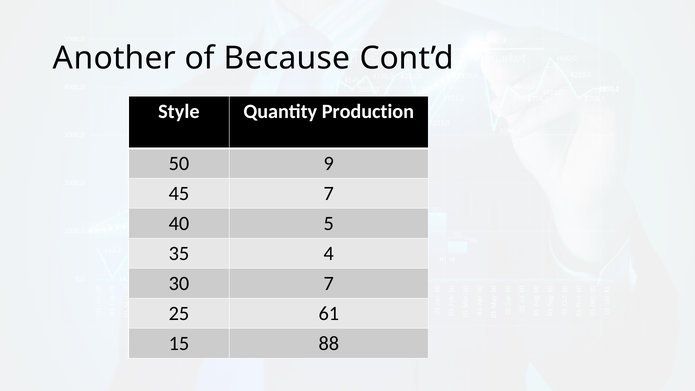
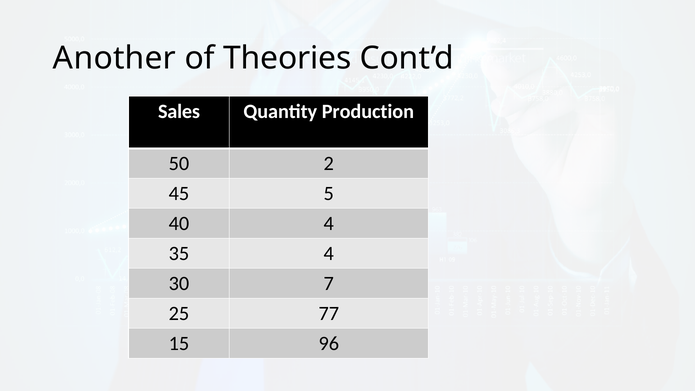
Because: Because -> Theories
Style: Style -> Sales
9: 9 -> 2
45 7: 7 -> 5
40 5: 5 -> 4
61: 61 -> 77
88: 88 -> 96
